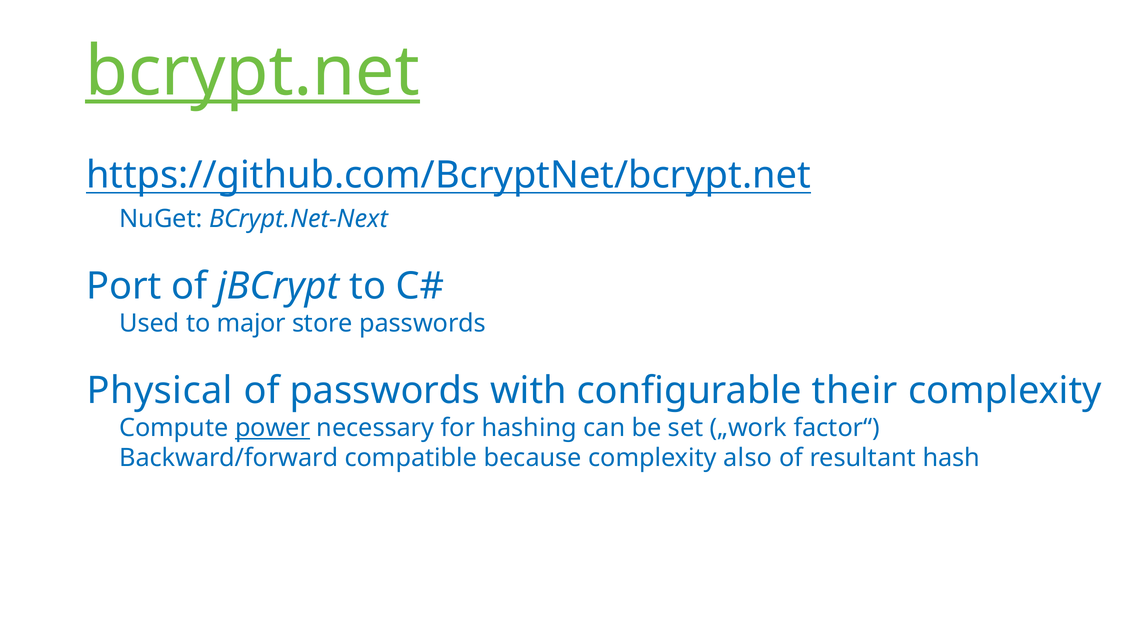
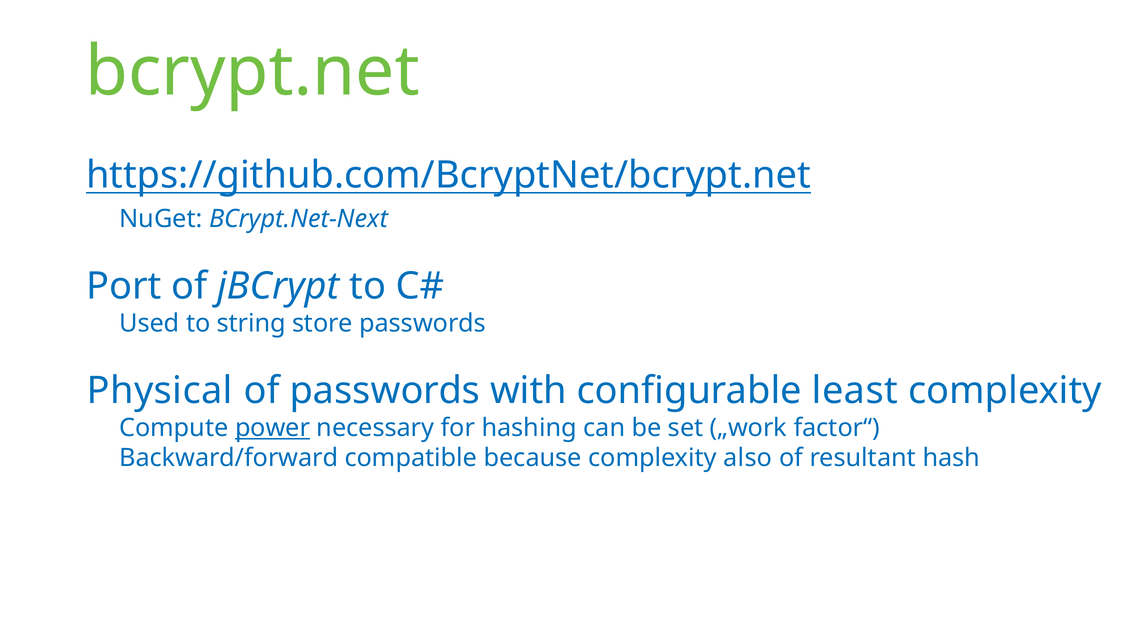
bcrypt.net underline: present -> none
major: major -> string
their: their -> least
